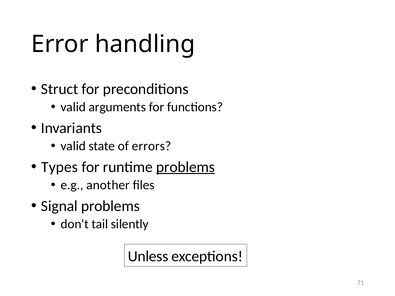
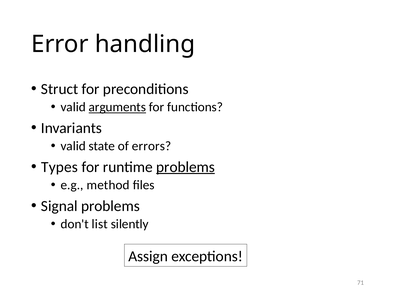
arguments underline: none -> present
another: another -> method
tail: tail -> list
Unless: Unless -> Assign
